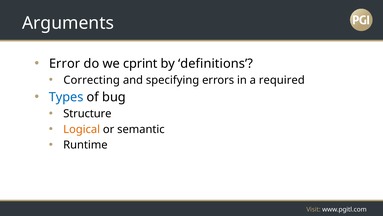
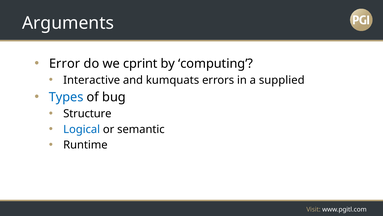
definitions: definitions -> computing
Correcting: Correcting -> Interactive
specifying: specifying -> kumquats
required: required -> supplied
Logical colour: orange -> blue
